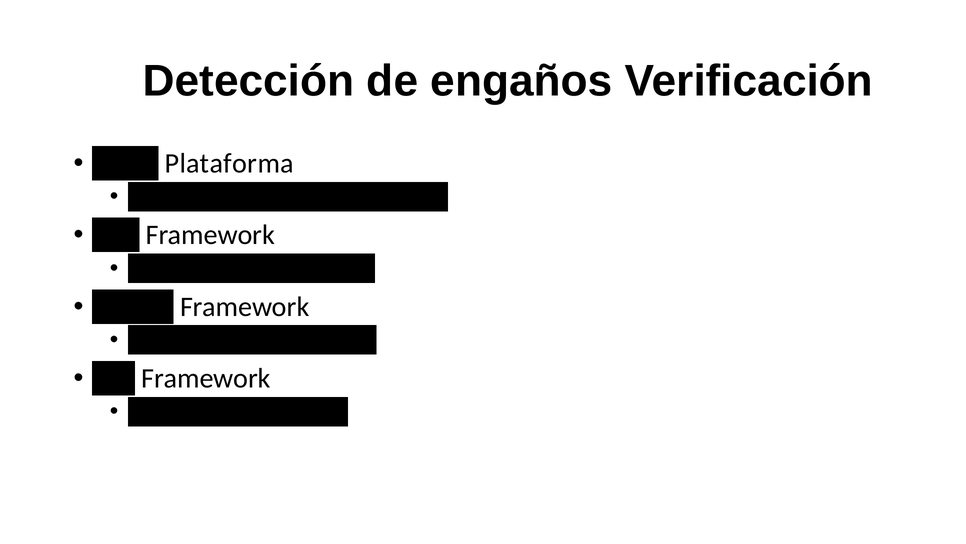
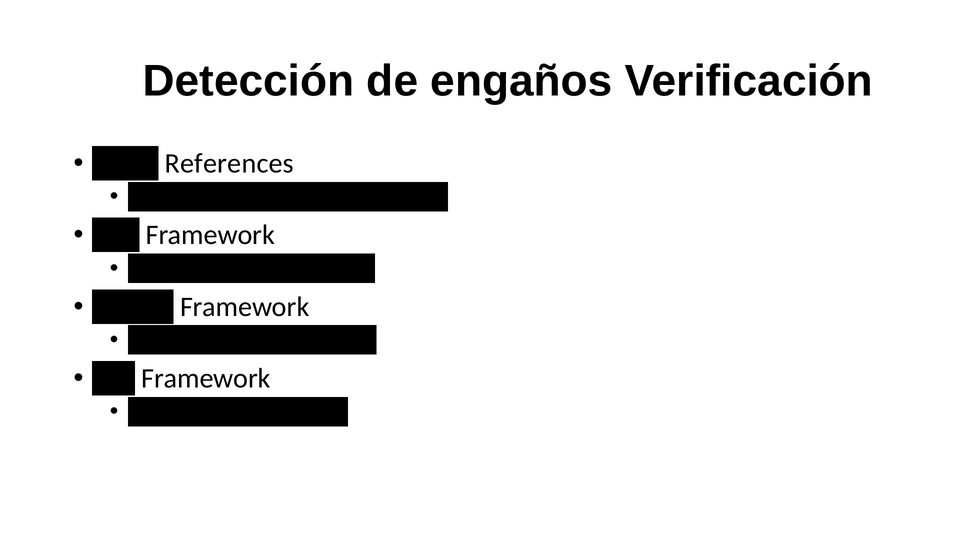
Plataforma: Plataforma -> References
